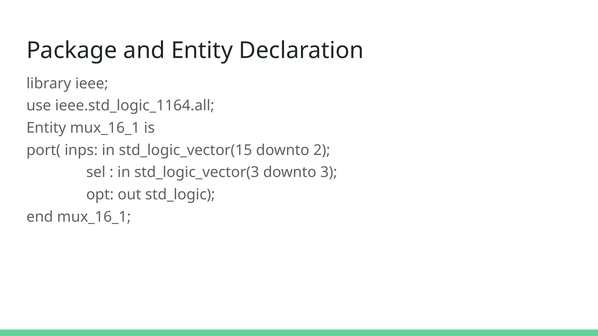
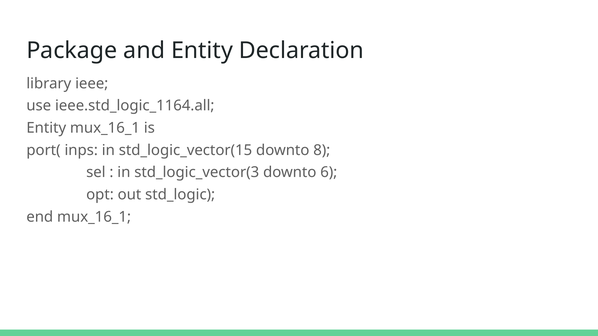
2: 2 -> 8
3: 3 -> 6
